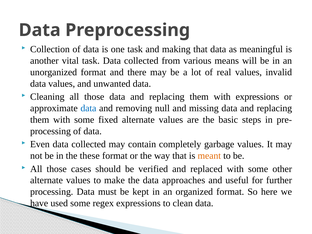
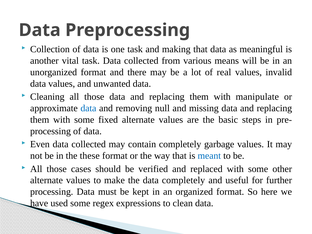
with expressions: expressions -> manipulate
meant colour: orange -> blue
data approaches: approaches -> completely
